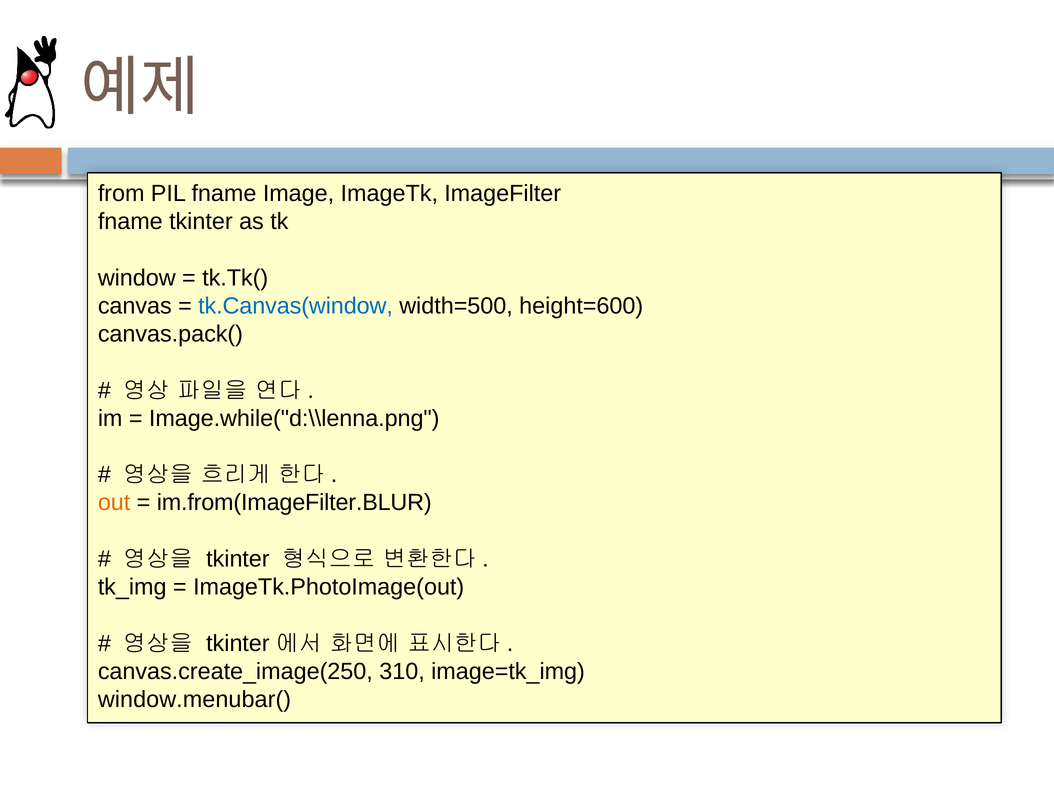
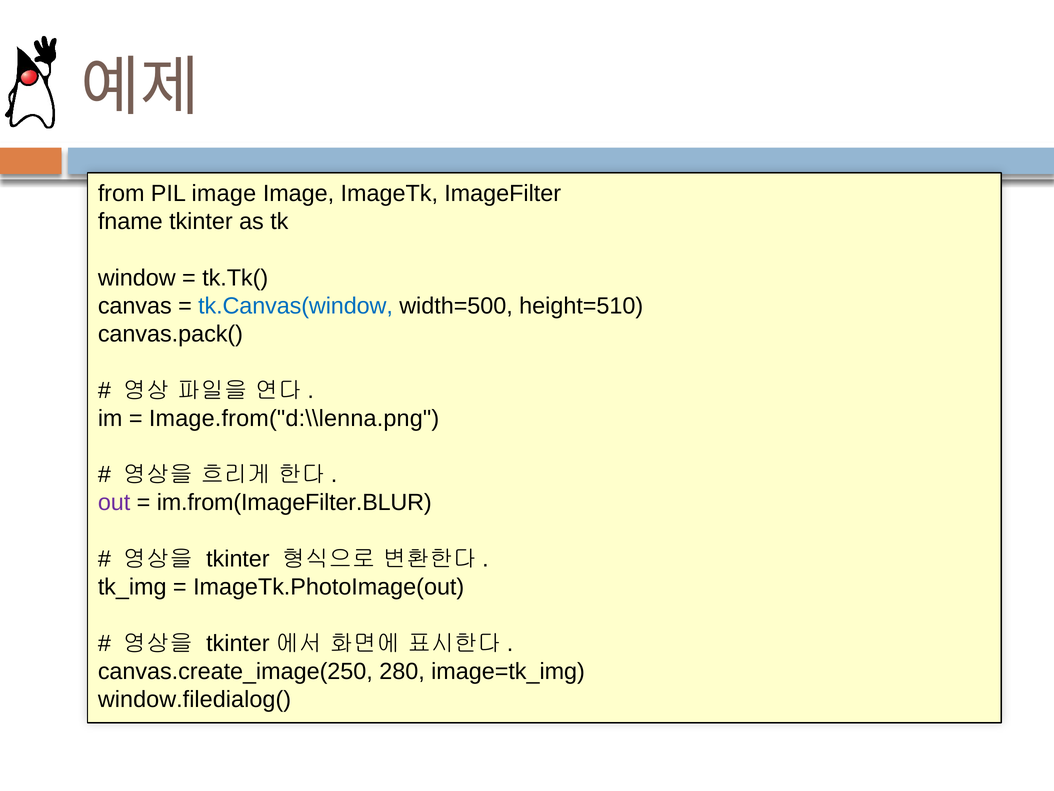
PIL fname: fname -> image
height=600: height=600 -> height=510
Image.while("d:\\lenna.png: Image.while("d:\\lenna.png -> Image.from("d:\\lenna.png
out colour: orange -> purple
310: 310 -> 280
window.menubar(: window.menubar( -> window.filedialog(
